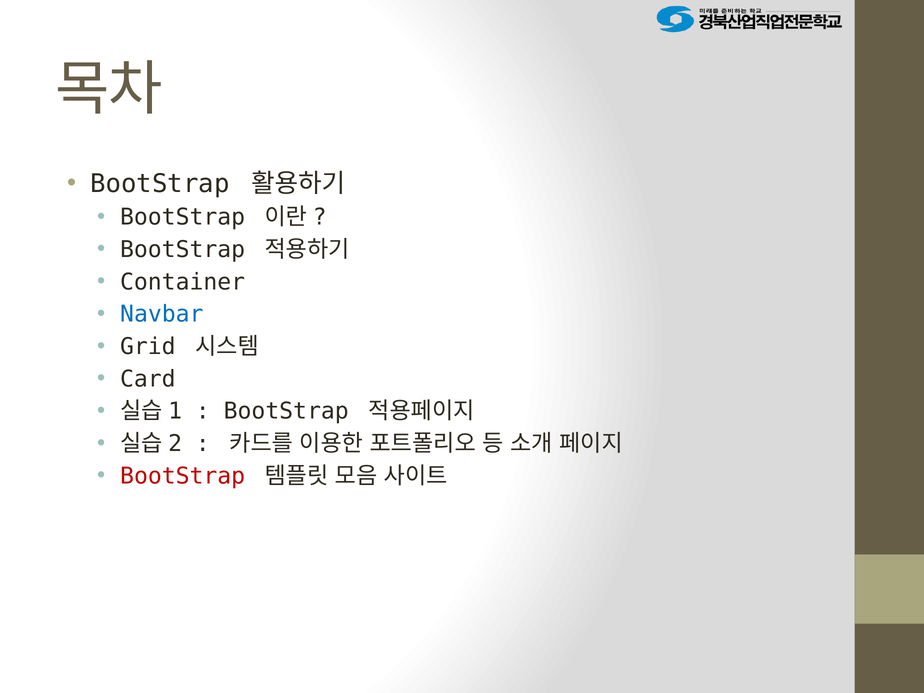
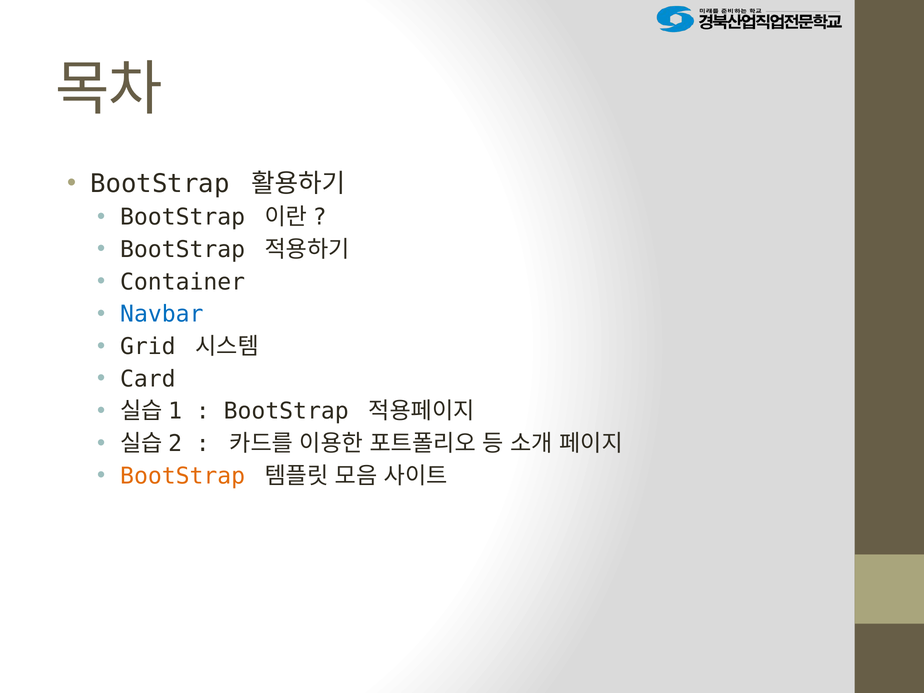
BootStrap at (183, 476) colour: red -> orange
